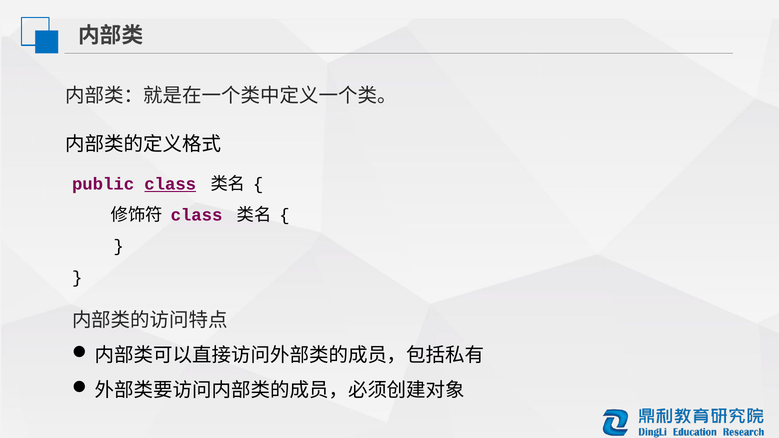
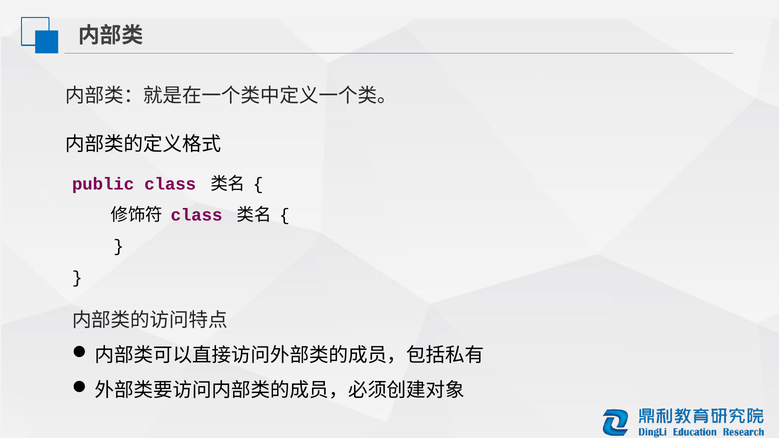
class at (170, 184) underline: present -> none
